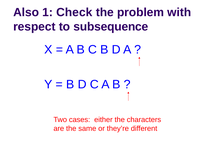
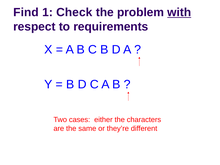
Also: Also -> Find
with underline: none -> present
subsequence: subsequence -> requirements
